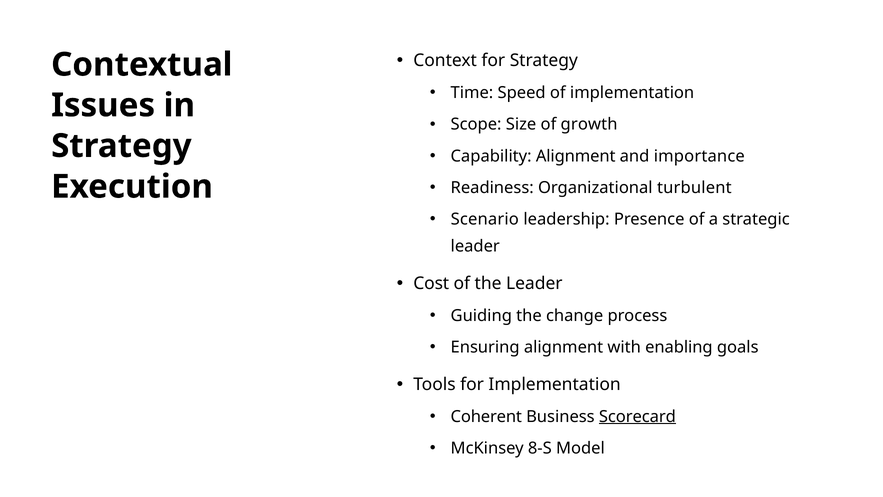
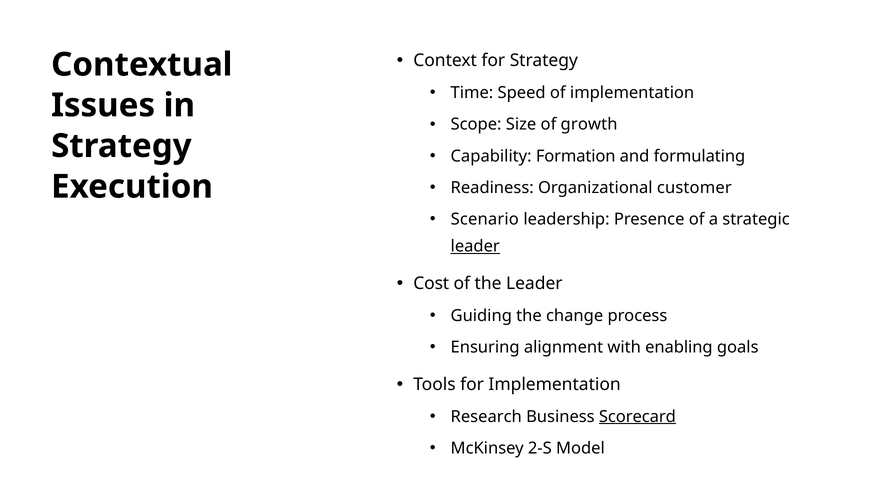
Capability Alignment: Alignment -> Formation
importance: importance -> formulating
turbulent: turbulent -> customer
leader at (475, 246) underline: none -> present
Coherent: Coherent -> Research
8-S: 8-S -> 2-S
